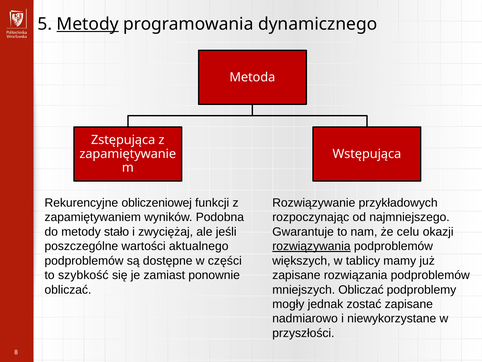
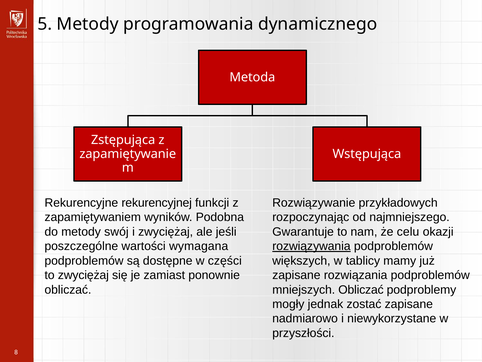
Metody at (88, 24) underline: present -> none
obliczeniowej: obliczeniowej -> rekurencyjnej
stało: stało -> swój
aktualnego: aktualnego -> wymagana
to szybkość: szybkość -> zwyciężaj
